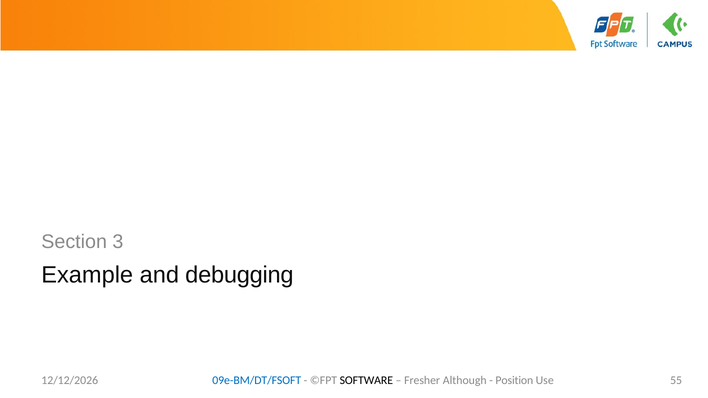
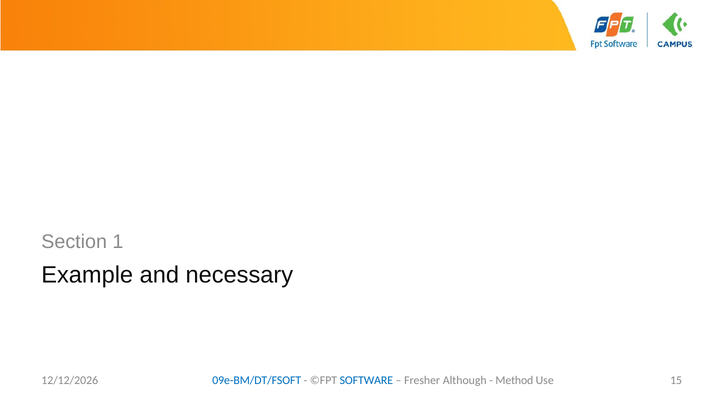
3: 3 -> 1
debugging: debugging -> necessary
SOFTWARE colour: black -> blue
Position: Position -> Method
55: 55 -> 15
